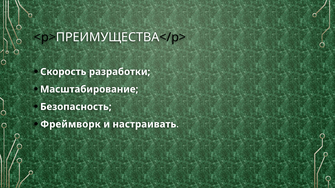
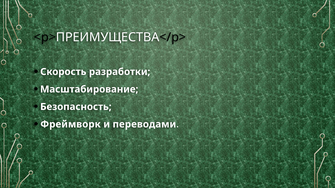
настраивать: настраивать -> переводами
